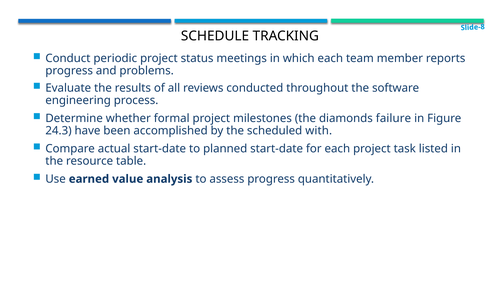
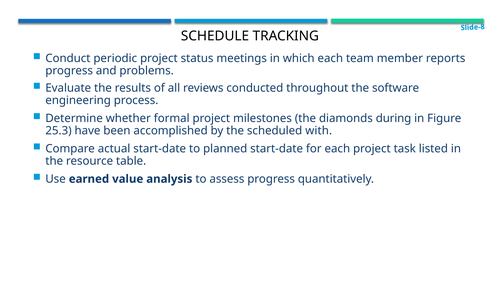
failure: failure -> during
24.3: 24.3 -> 25.3
